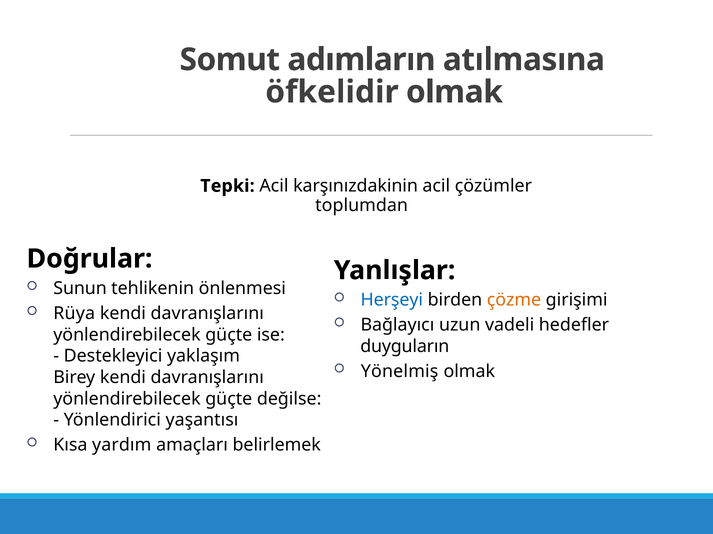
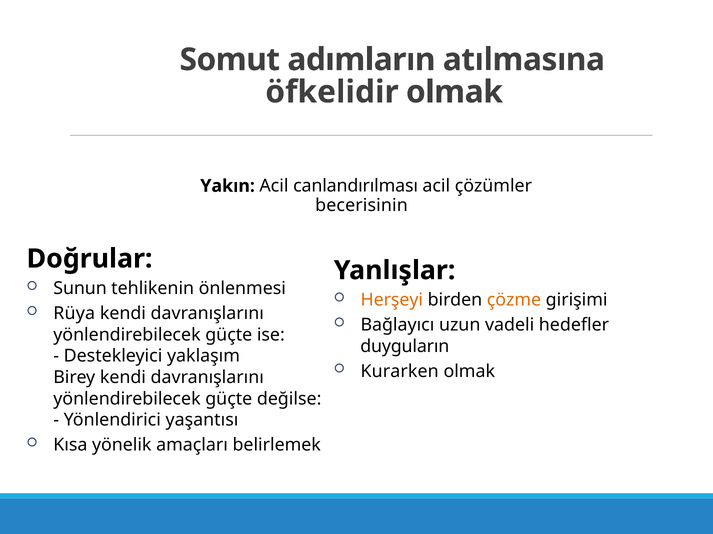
Tepki: Tepki -> Yakın
karşınızdakinin: karşınızdakinin -> canlandırılması
toplumdan: toplumdan -> becerisinin
Herşeyi colour: blue -> orange
Yönelmiş: Yönelmiş -> Kurarken
yardım: yardım -> yönelik
